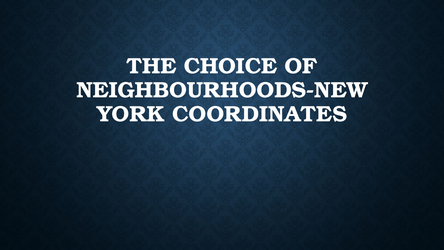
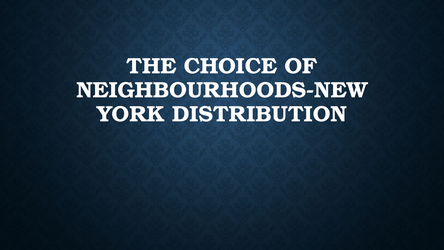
COORDINATES: COORDINATES -> DISTRIBUTION
